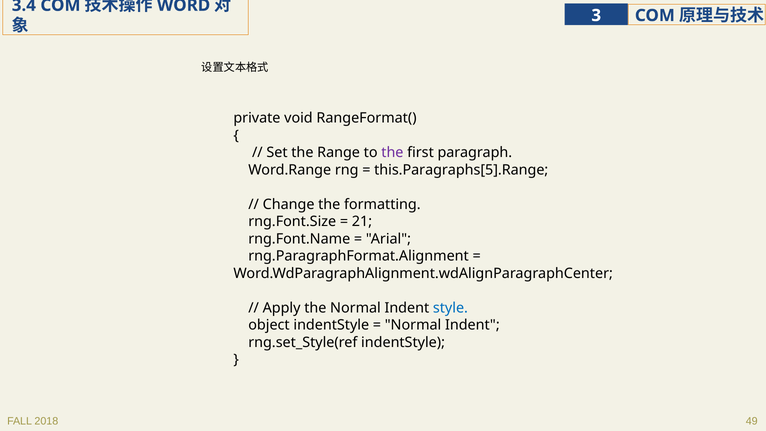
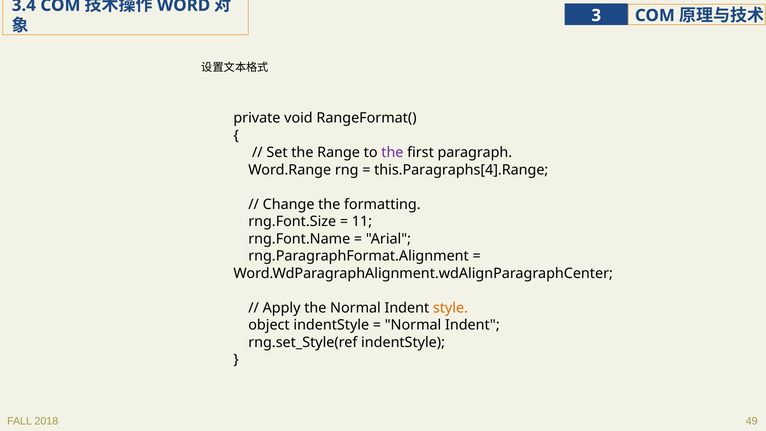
this.Paragraphs[5].Range: this.Paragraphs[5].Range -> this.Paragraphs[4].Range
21: 21 -> 11
style colour: blue -> orange
